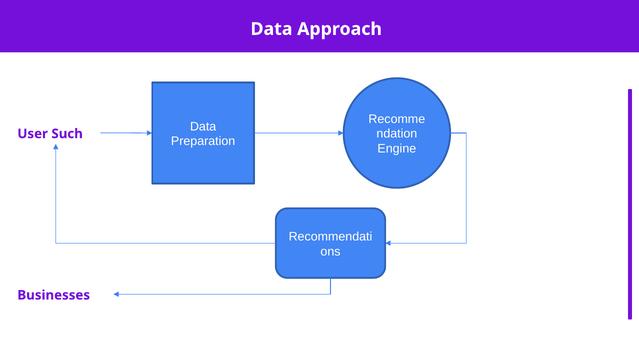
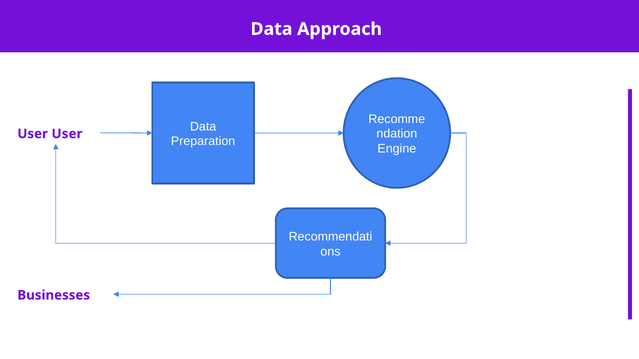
User Such: Such -> User
